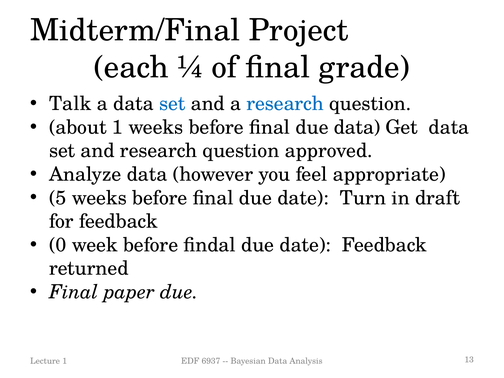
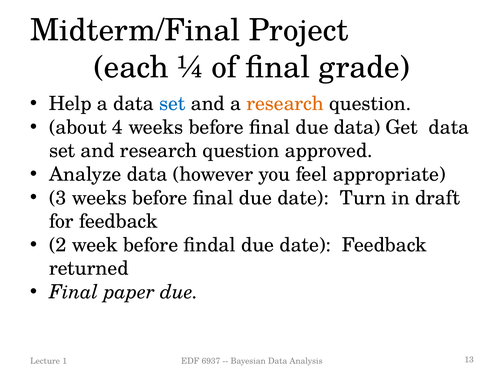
Talk: Talk -> Help
research at (285, 104) colour: blue -> orange
about 1: 1 -> 4
5: 5 -> 3
0: 0 -> 2
